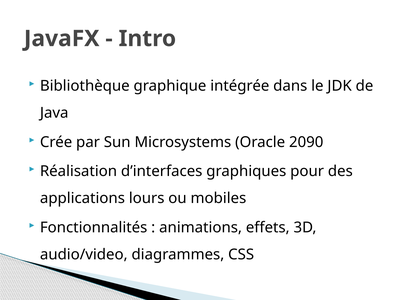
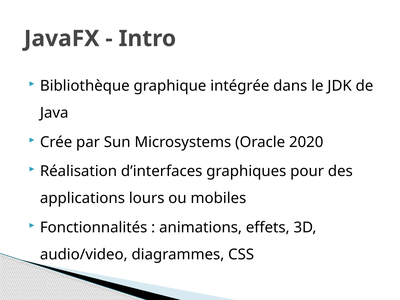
2090: 2090 -> 2020
